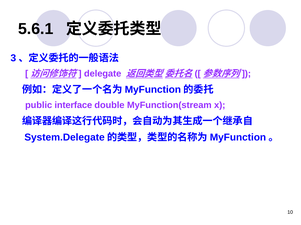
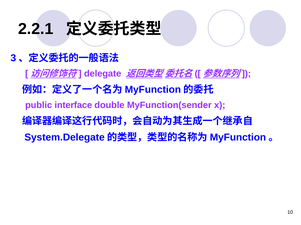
5.6.1: 5.6.1 -> 2.2.1
MyFunction(stream: MyFunction(stream -> MyFunction(sender
